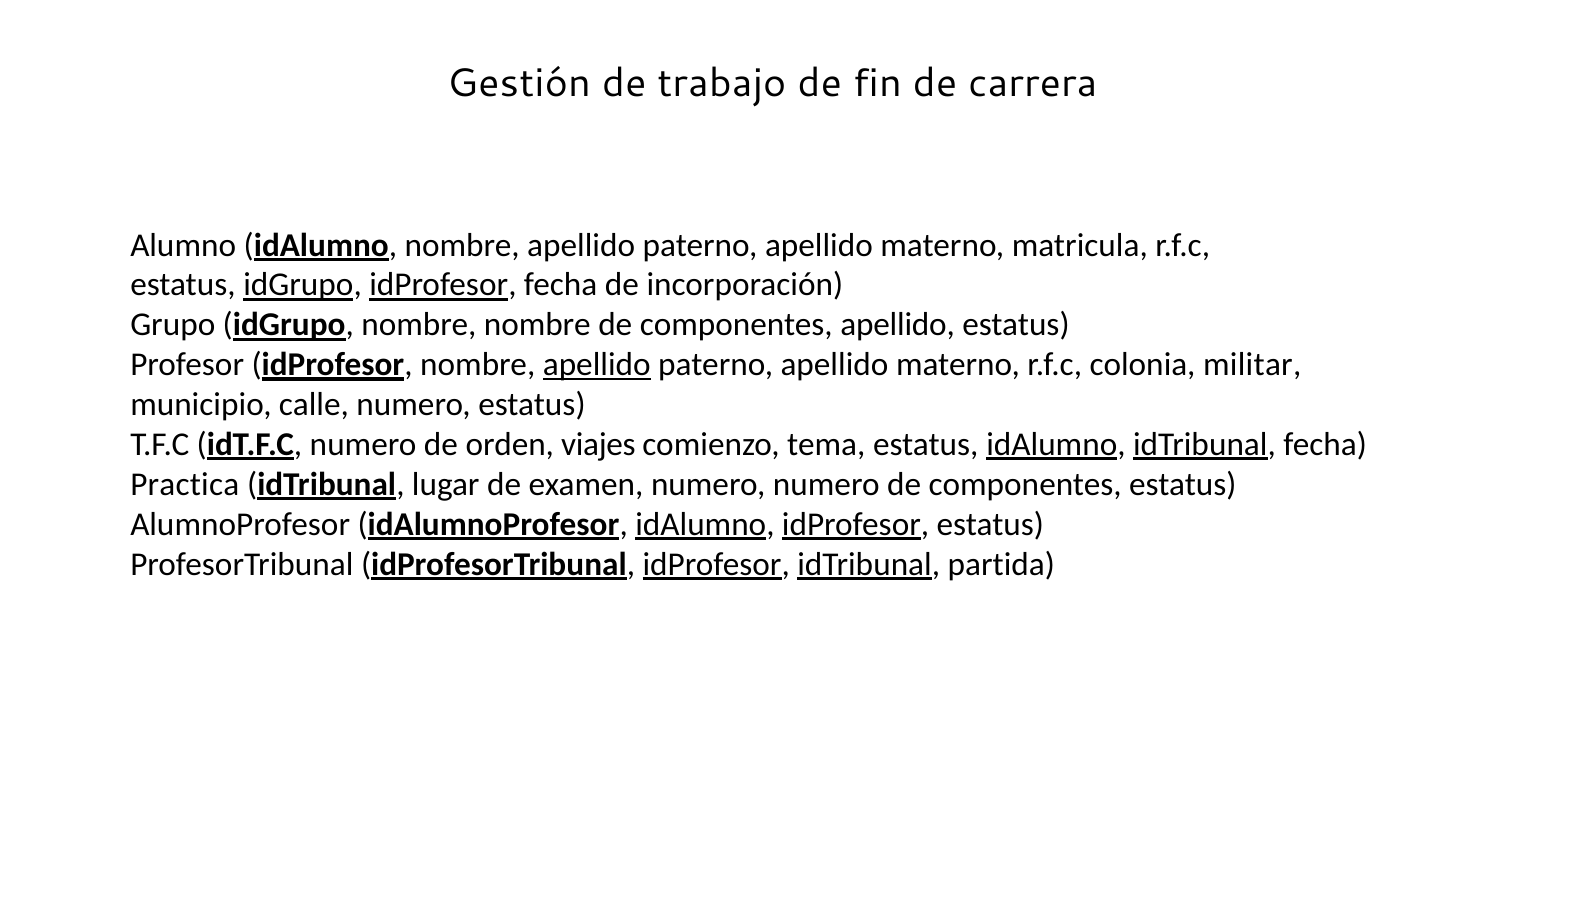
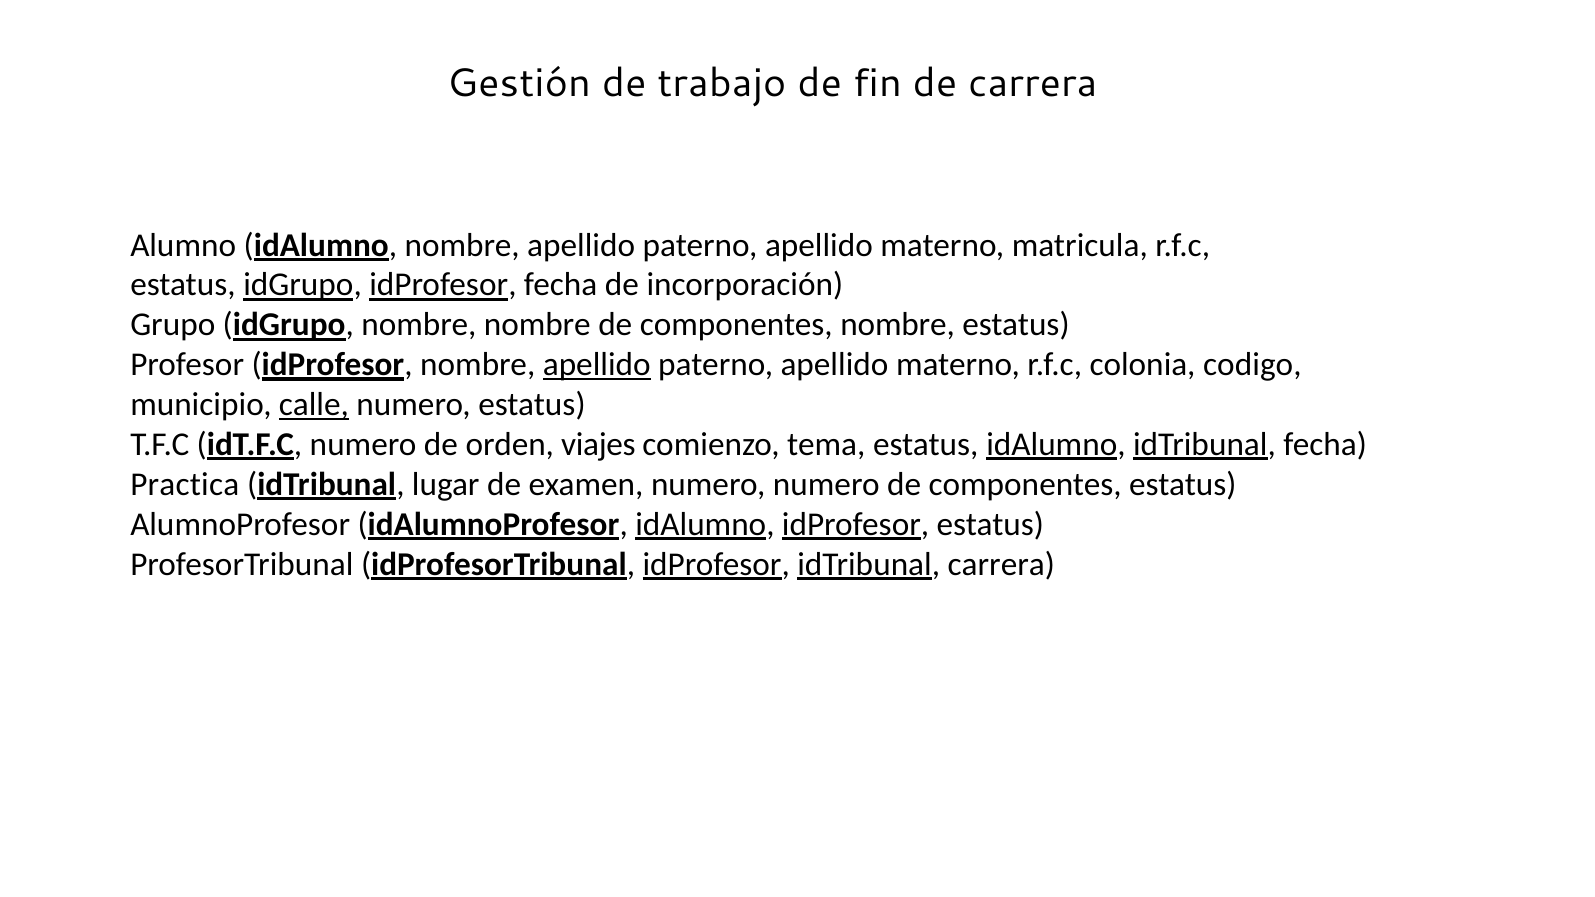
componentes apellido: apellido -> nombre
militar: militar -> codigo
calle underline: none -> present
idTribunal partida: partida -> carrera
